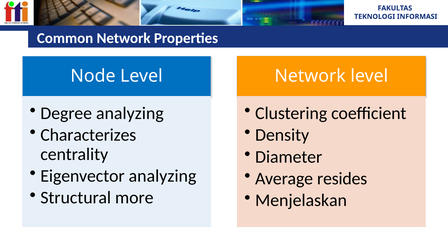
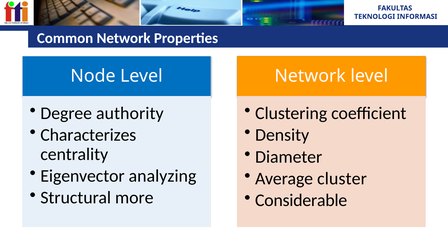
Degree analyzing: analyzing -> authority
resides: resides -> cluster
Menjelaskan: Menjelaskan -> Considerable
